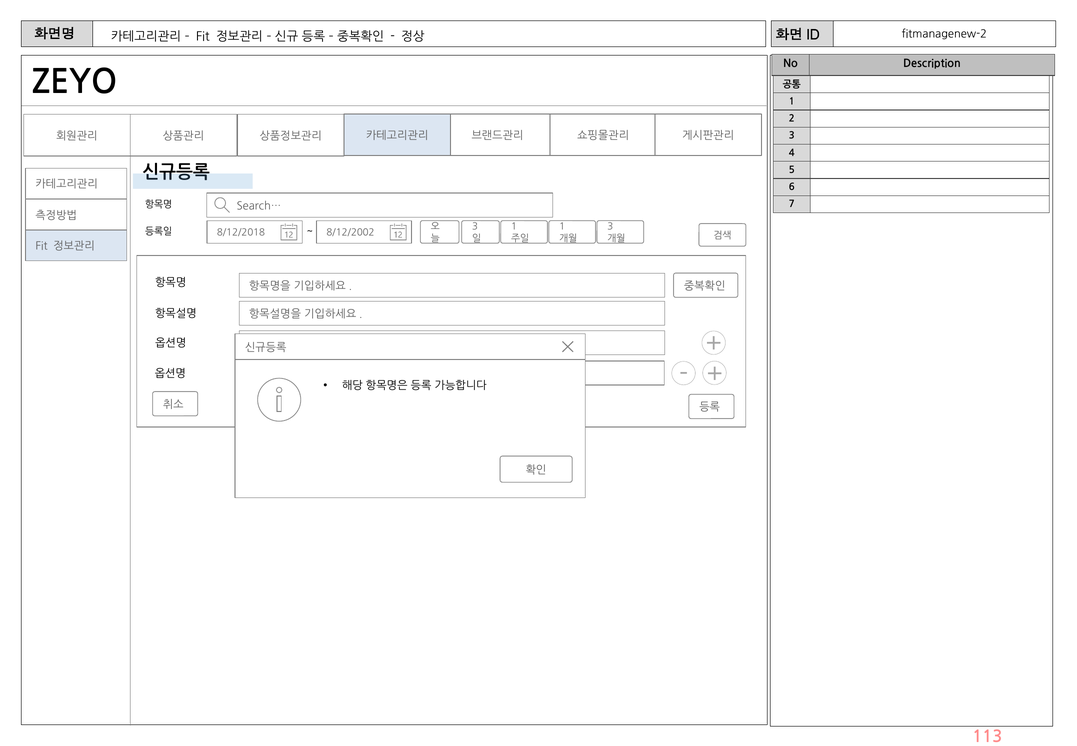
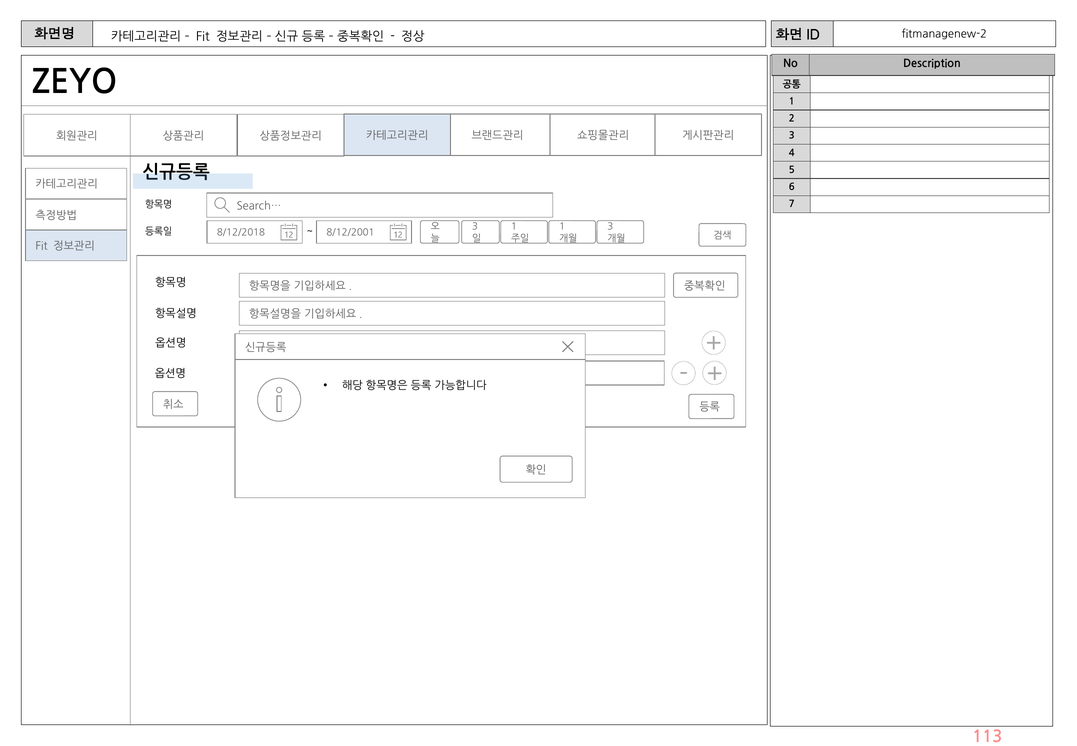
8/12/2002: 8/12/2002 -> 8/12/2001
